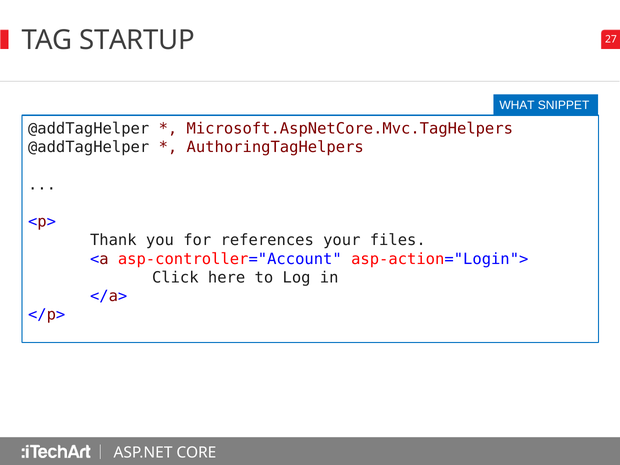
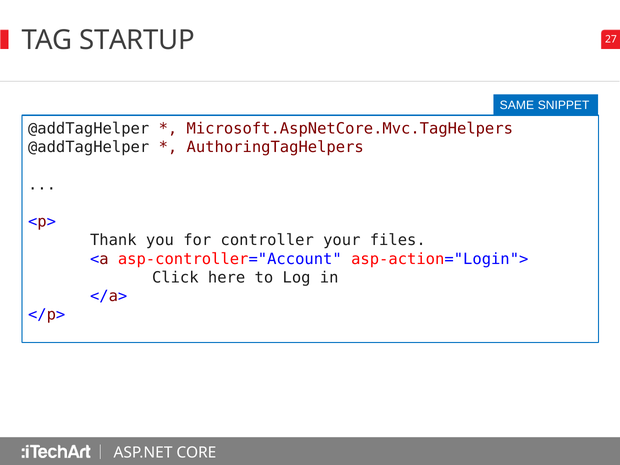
WHAT: WHAT -> SAME
references: references -> controller
